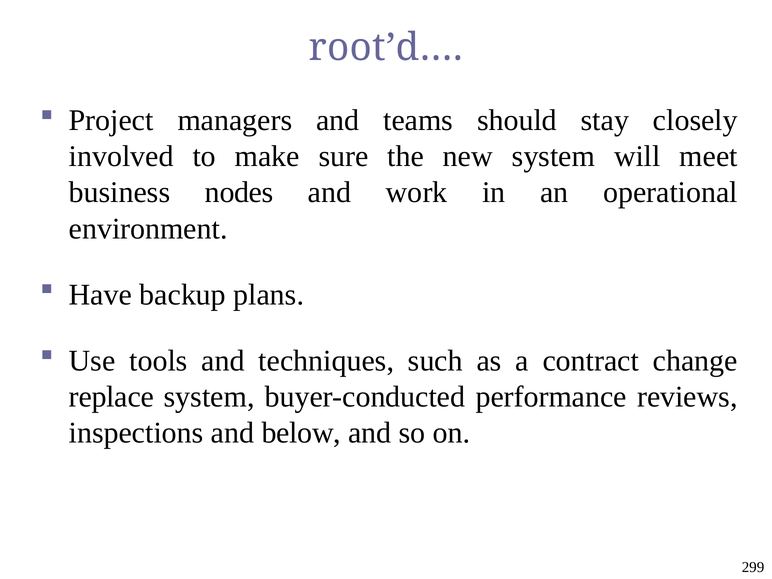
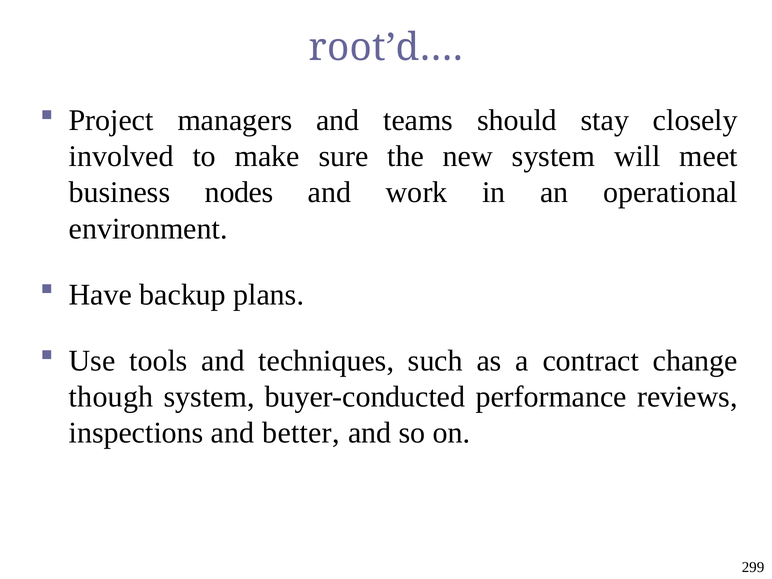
replace: replace -> though
below: below -> better
